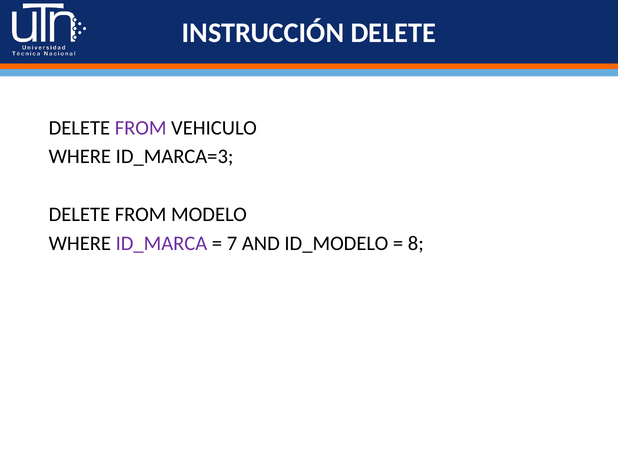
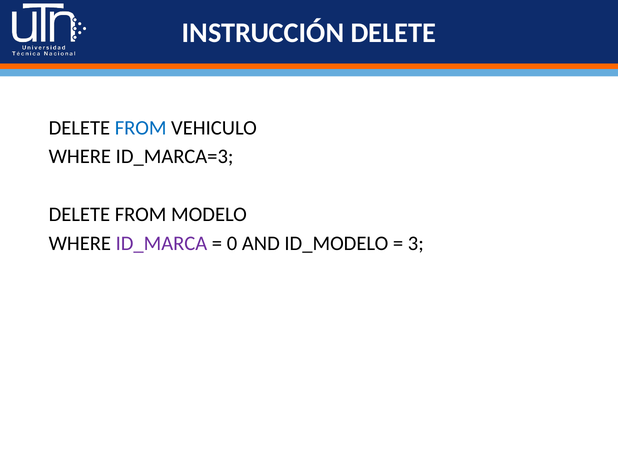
FROM at (141, 128) colour: purple -> blue
7: 7 -> 0
8: 8 -> 3
